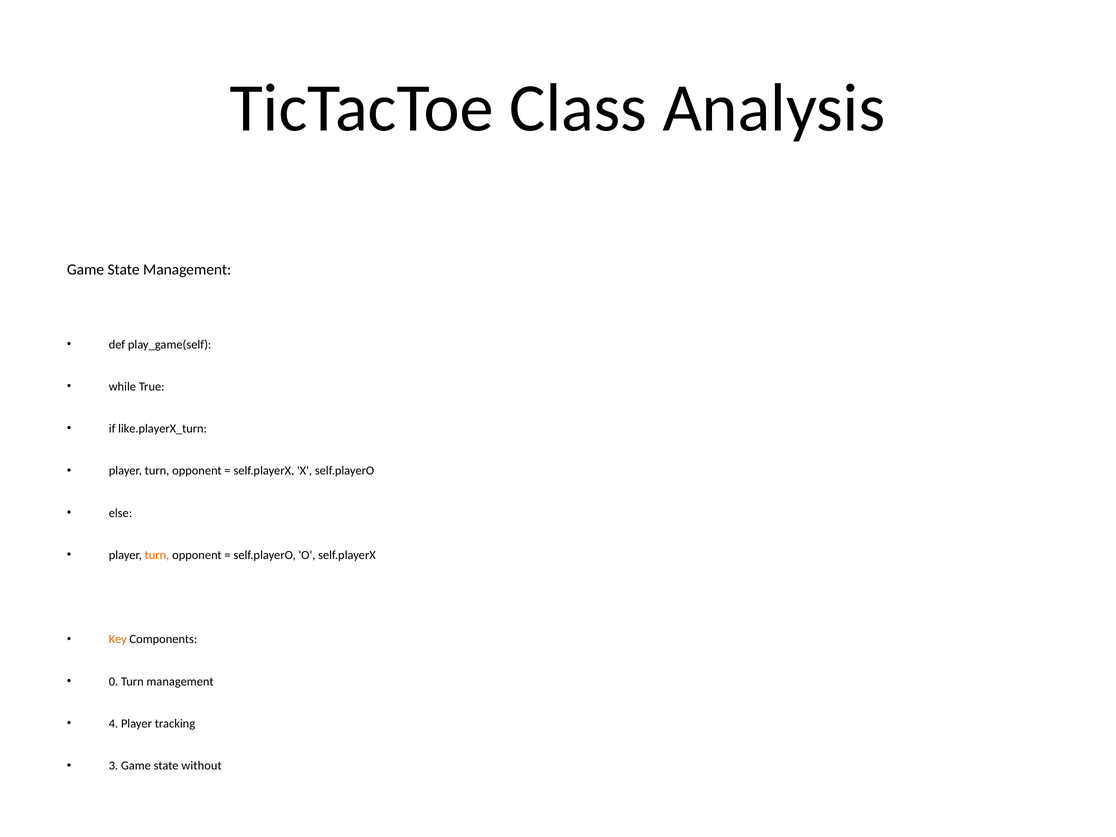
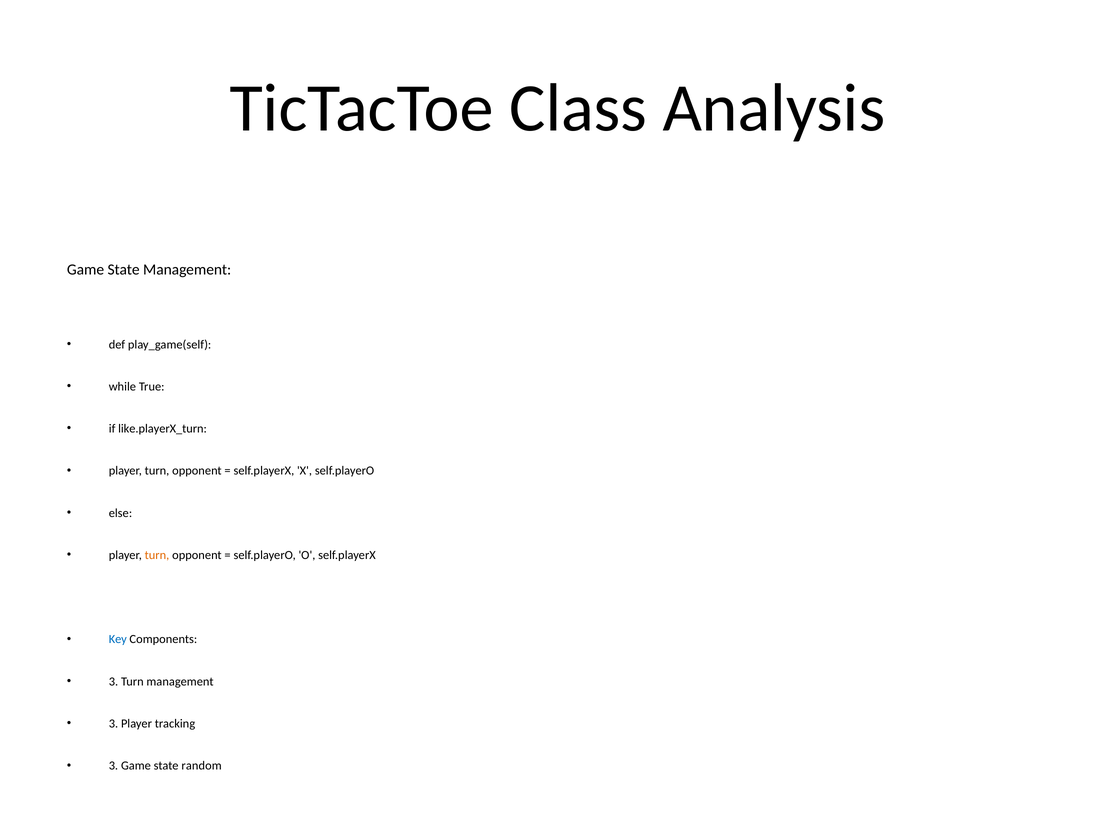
Key colour: orange -> blue
0 at (113, 682): 0 -> 3
4 at (113, 724): 4 -> 3
without: without -> random
